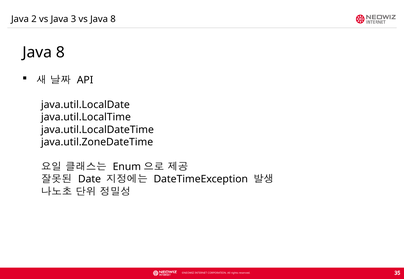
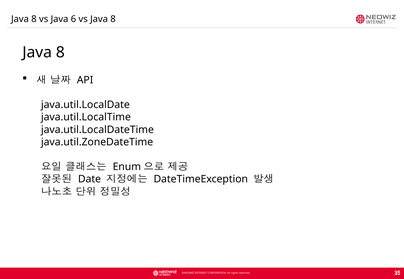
2 at (34, 19): 2 -> 8
3: 3 -> 6
